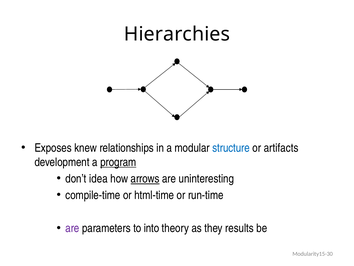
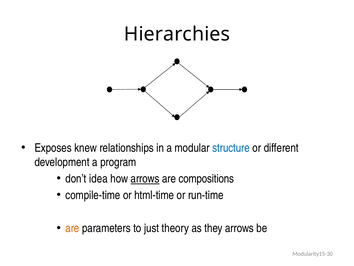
artifacts: artifacts -> different
program underline: present -> none
uninteresting: uninteresting -> compositions
are at (72, 228) colour: purple -> orange
into: into -> just
they results: results -> arrows
